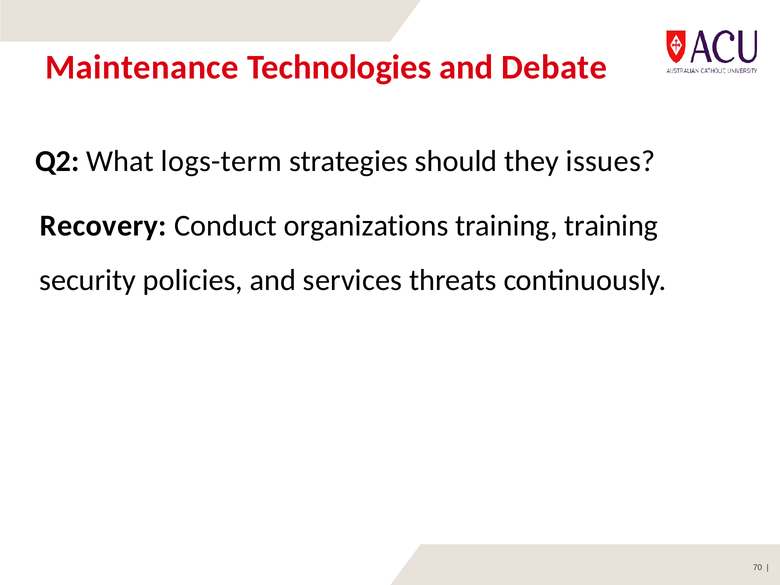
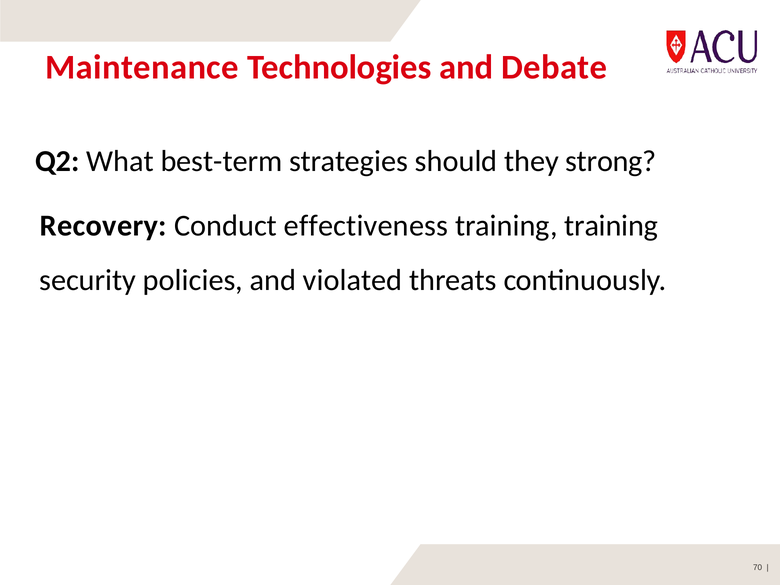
logs-term: logs-term -> best-term
issues: issues -> strong
organizations: organizations -> effectiveness
services: services -> violated
